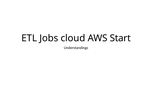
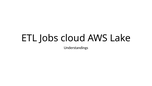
Start: Start -> Lake
